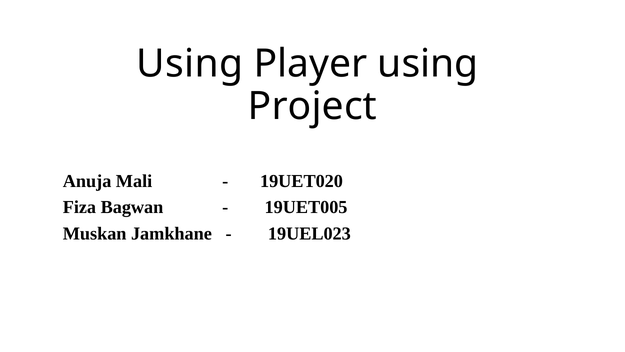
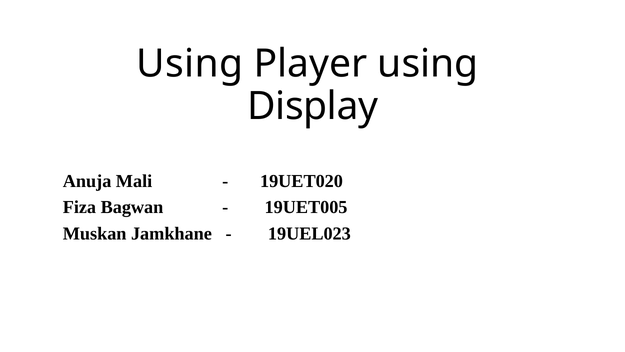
Project: Project -> Display
